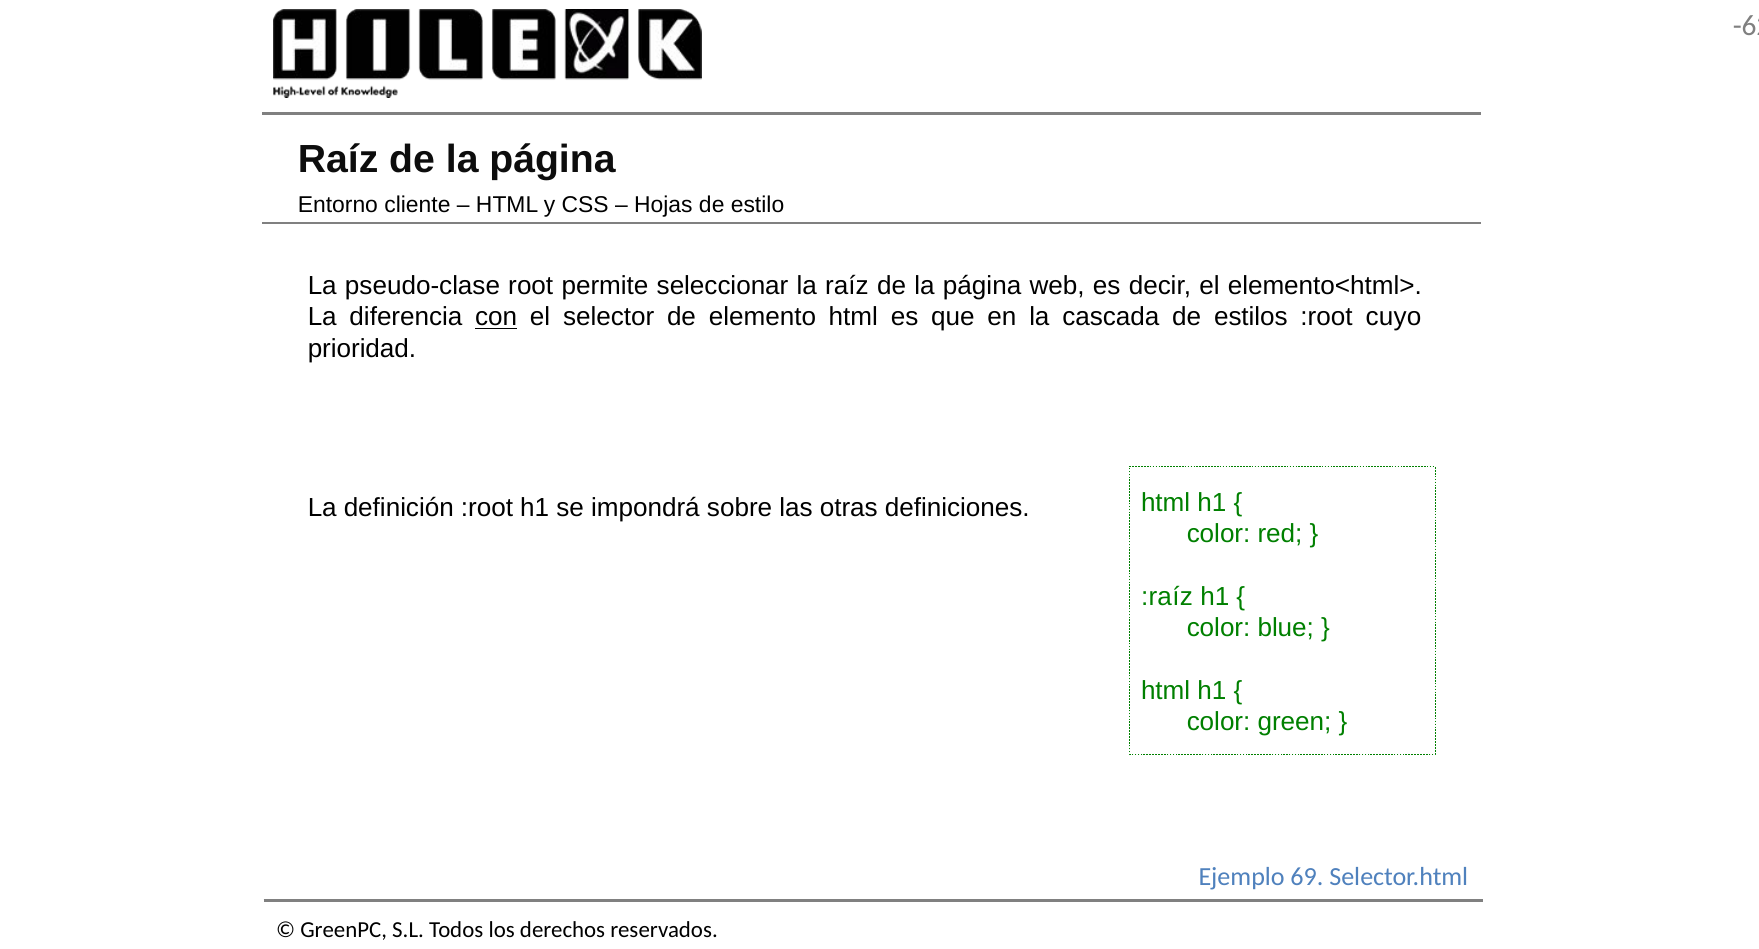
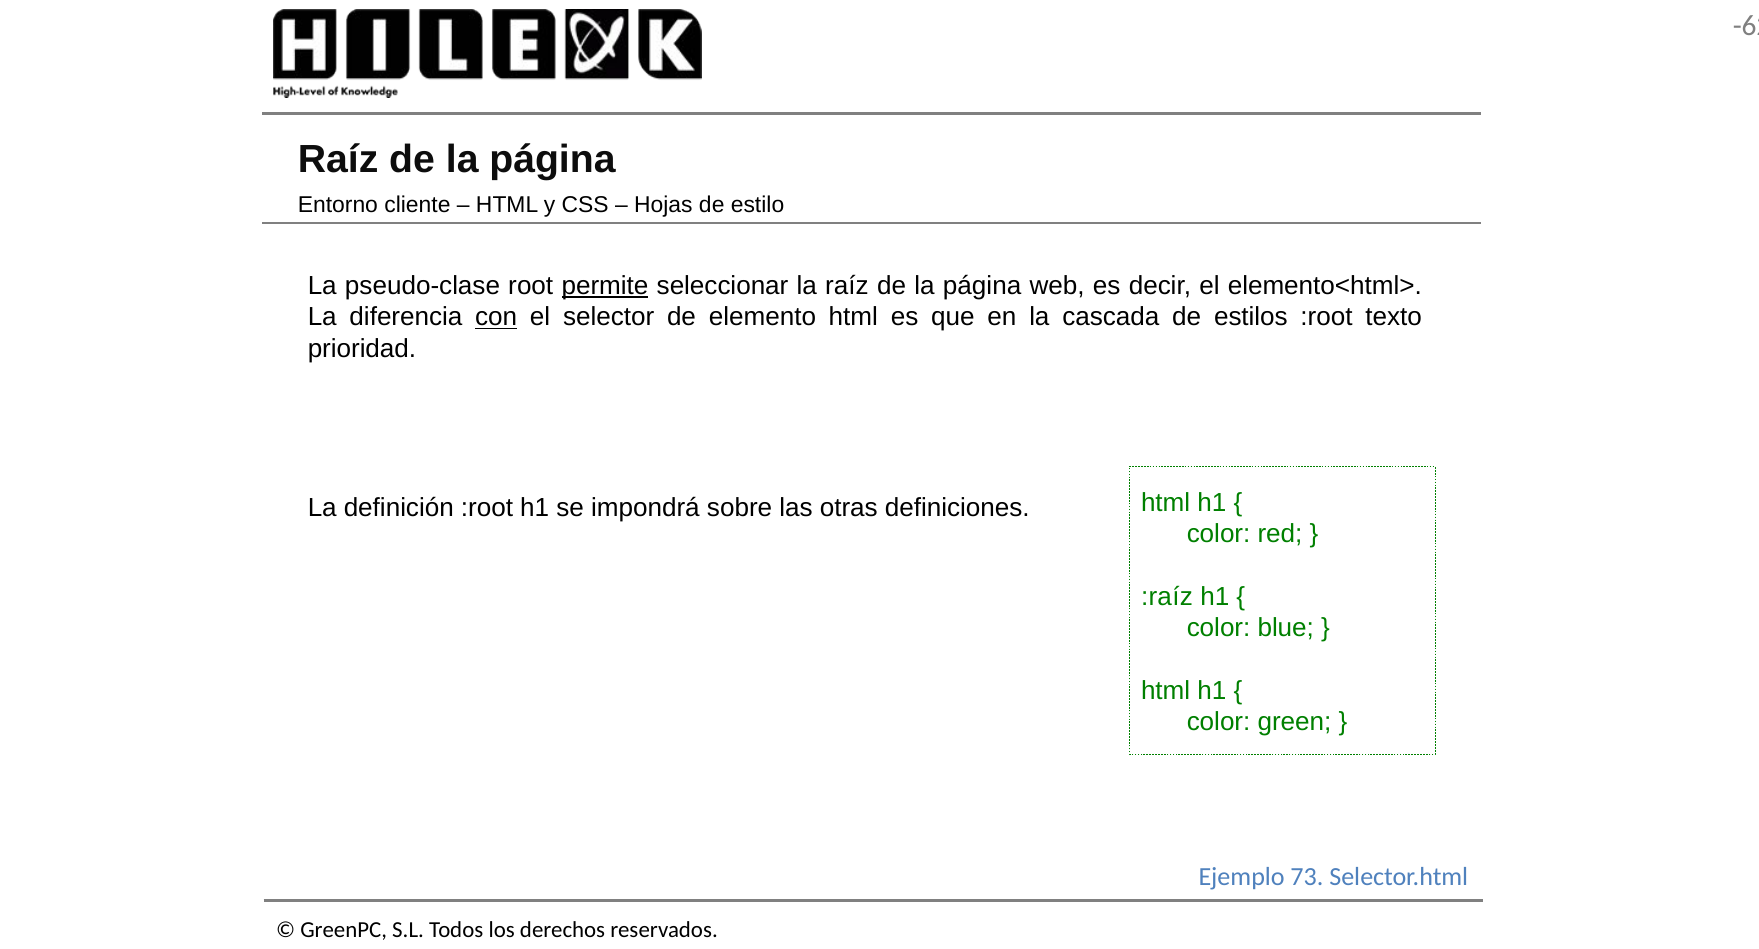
permite underline: none -> present
cuyo: cuyo -> texto
69: 69 -> 73
